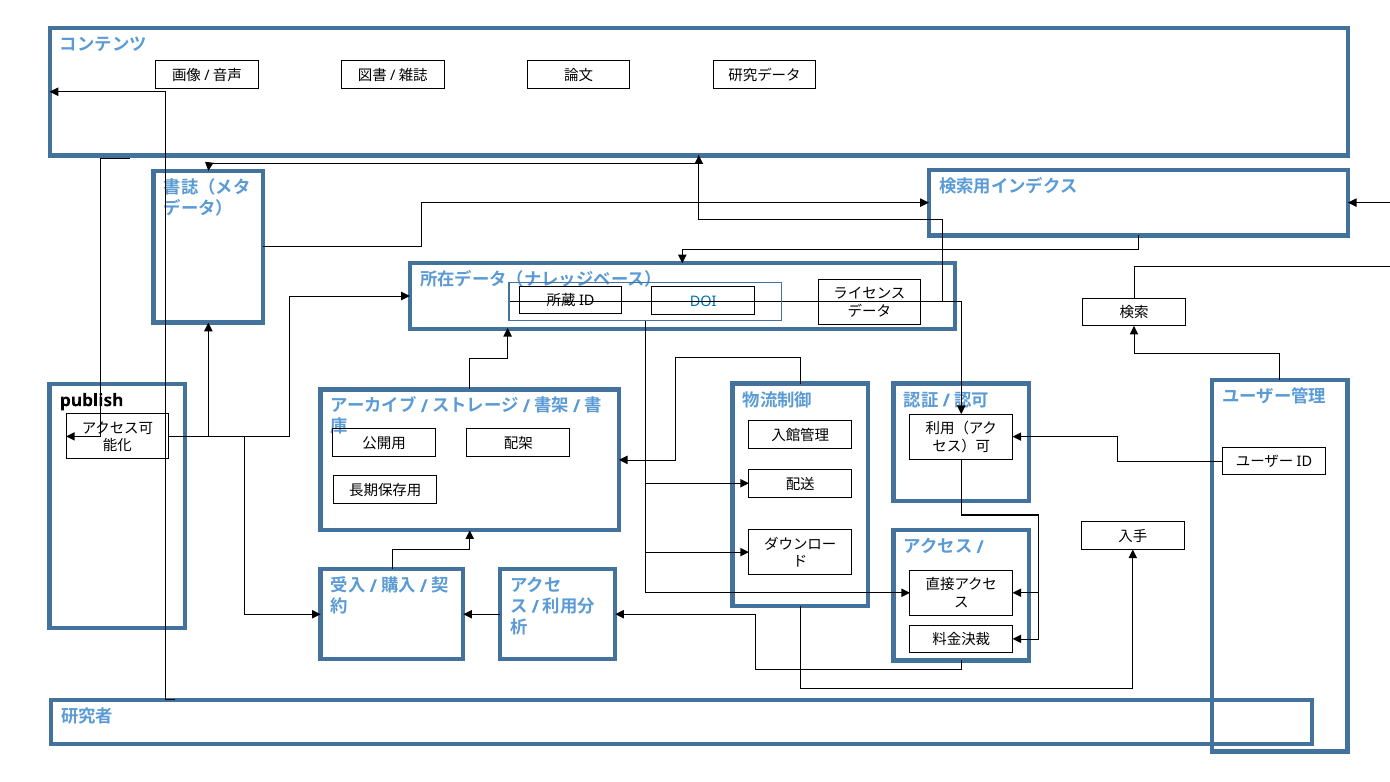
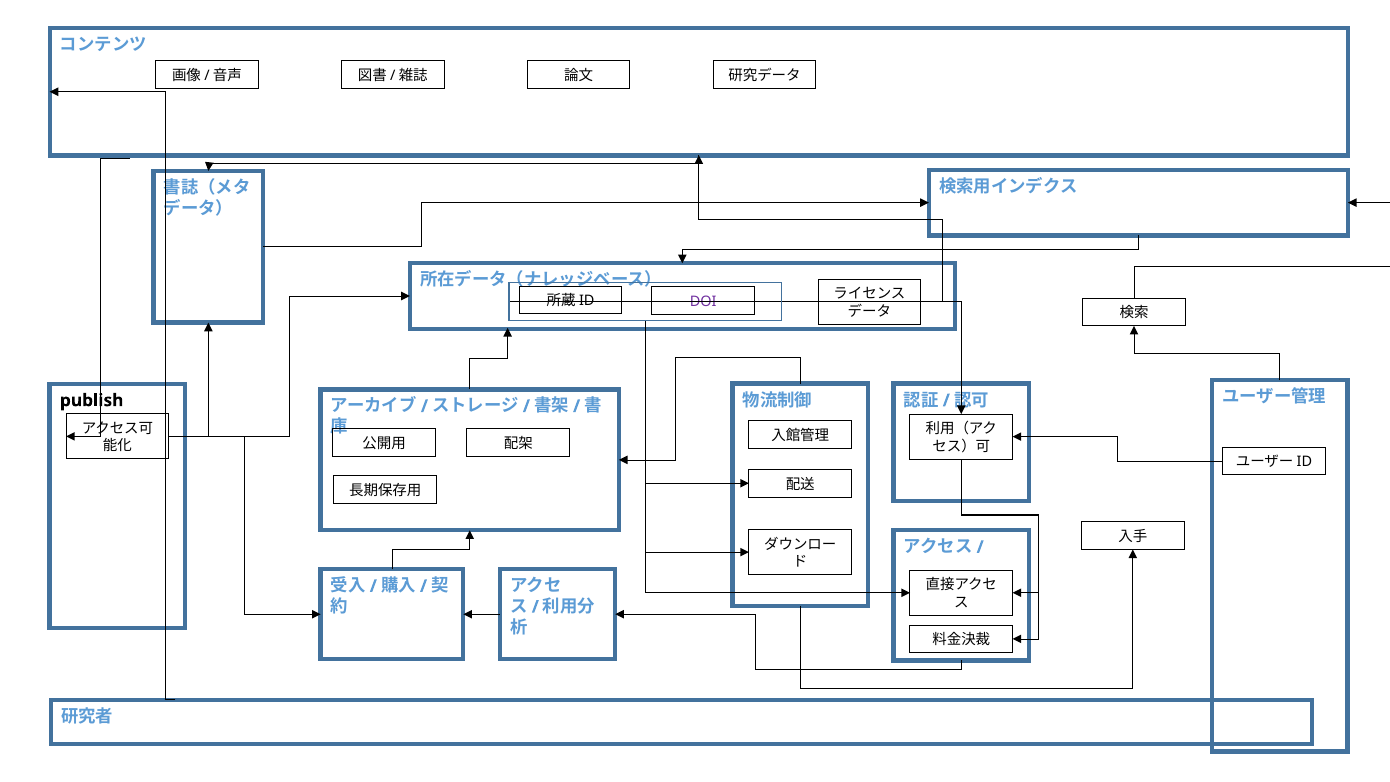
DOI colour: blue -> purple
